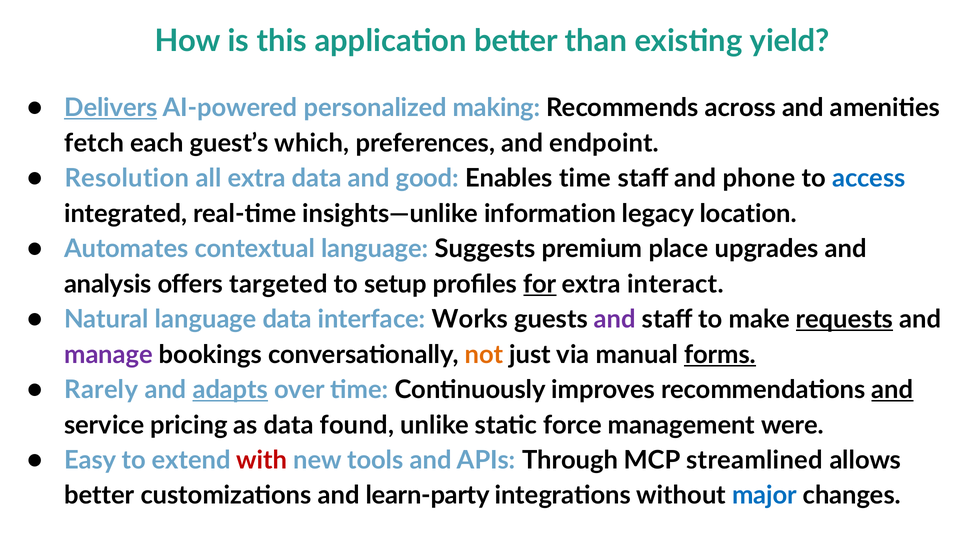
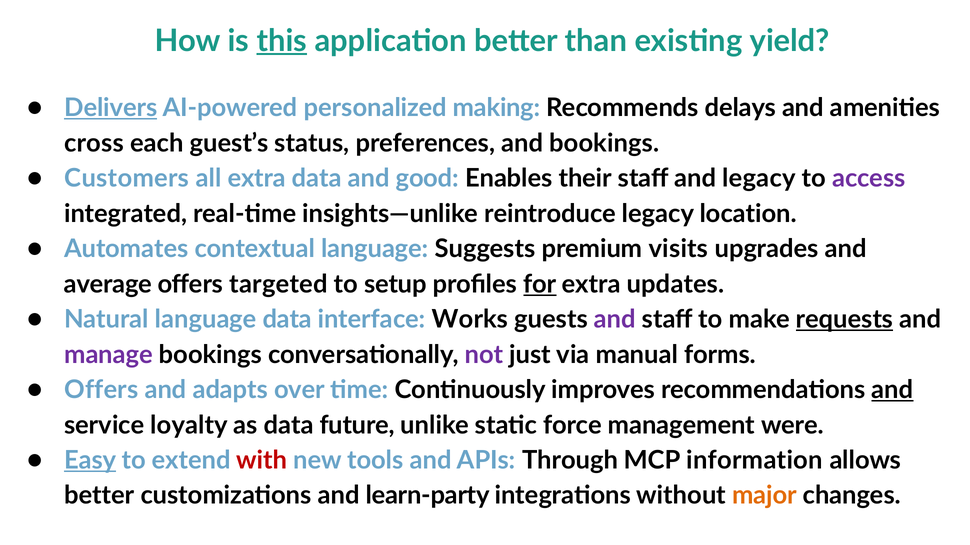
this underline: none -> present
across: across -> delays
fetch: fetch -> cross
which: which -> status
and endpoint: endpoint -> bookings
Resolution: Resolution -> Customers
Enables time: time -> their
and phone: phone -> legacy
access colour: blue -> purple
information: information -> reintroduce
place: place -> visits
analysis: analysis -> average
interact: interact -> updates
not colour: orange -> purple
forms underline: present -> none
Rarely at (101, 390): Rarely -> Offers
adapts underline: present -> none
pricing: pricing -> loyalty
found: found -> future
Easy underline: none -> present
streamlined: streamlined -> information
major colour: blue -> orange
